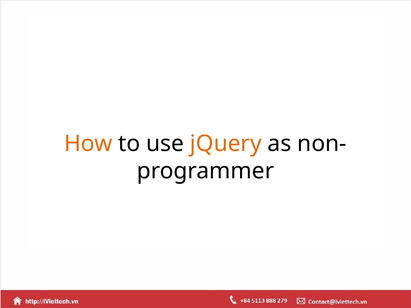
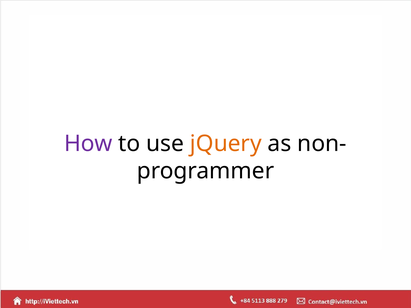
How colour: orange -> purple
